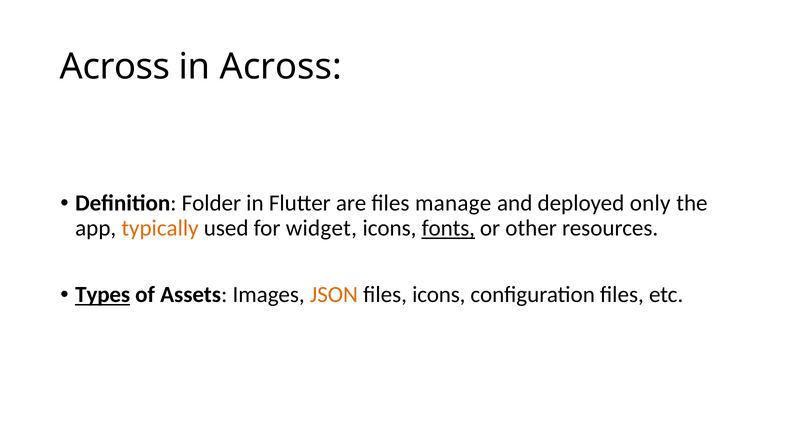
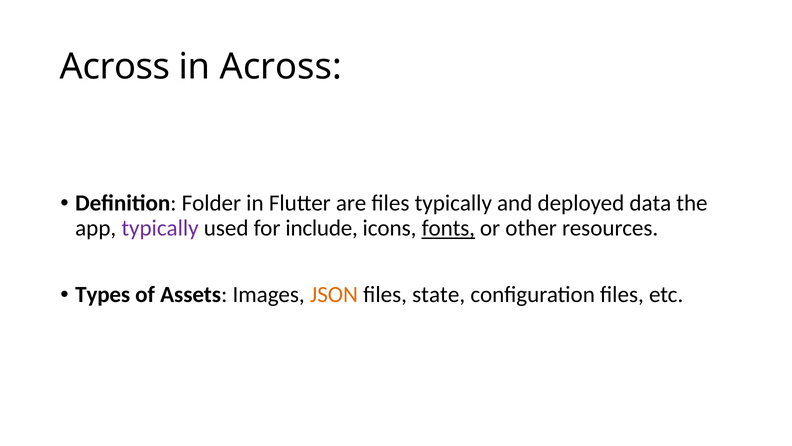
files manage: manage -> typically
only: only -> data
typically at (160, 228) colour: orange -> purple
widget: widget -> include
Types underline: present -> none
files icons: icons -> state
